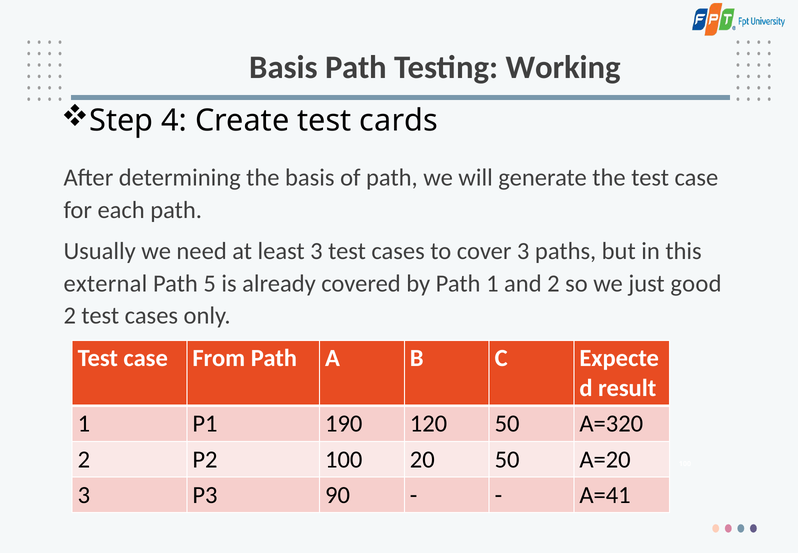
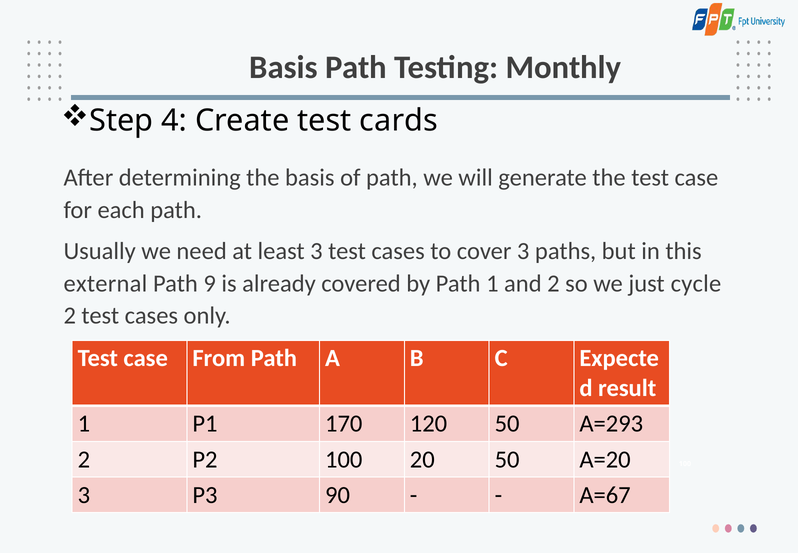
Working: Working -> Monthly
5: 5 -> 9
good: good -> cycle
190: 190 -> 170
A=320: A=320 -> A=293
A=41: A=41 -> A=67
